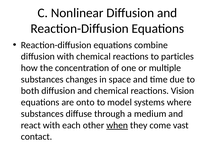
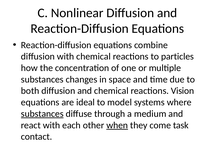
onto: onto -> ideal
substances at (42, 114) underline: none -> present
vast: vast -> task
